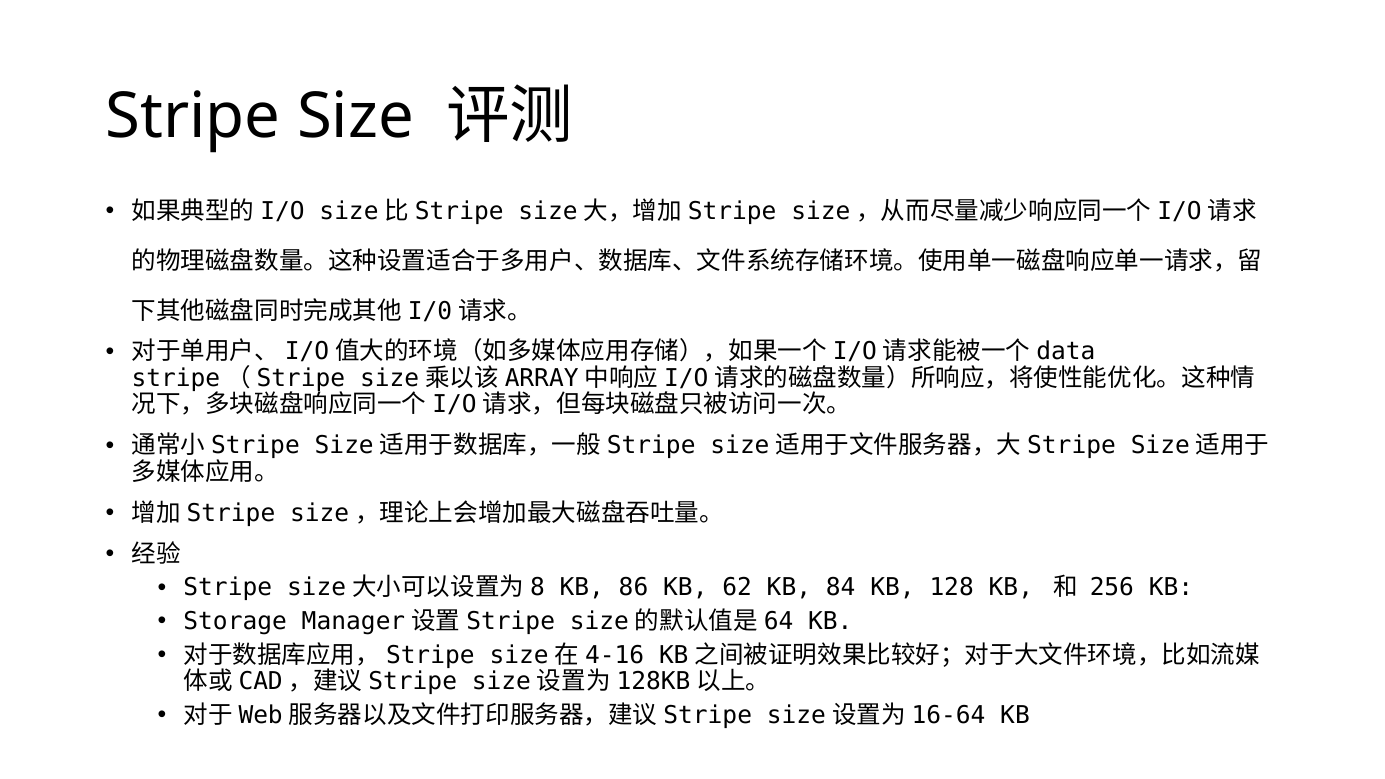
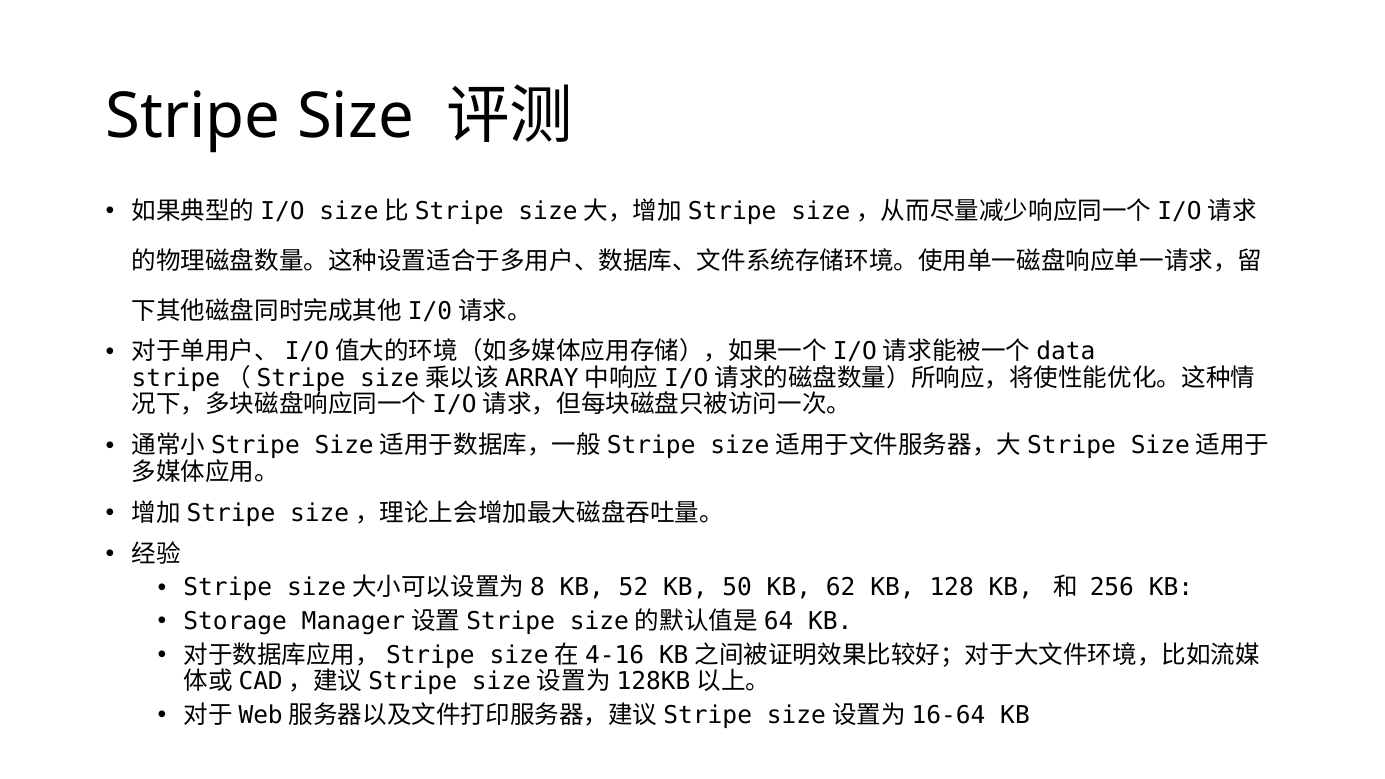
86: 86 -> 52
62: 62 -> 50
84: 84 -> 62
